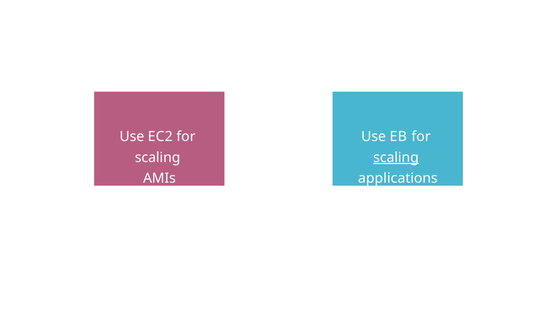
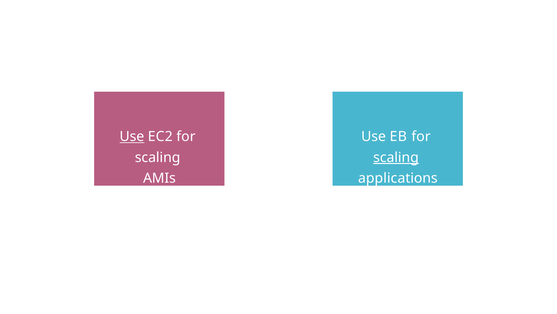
Use at (132, 136) underline: none -> present
